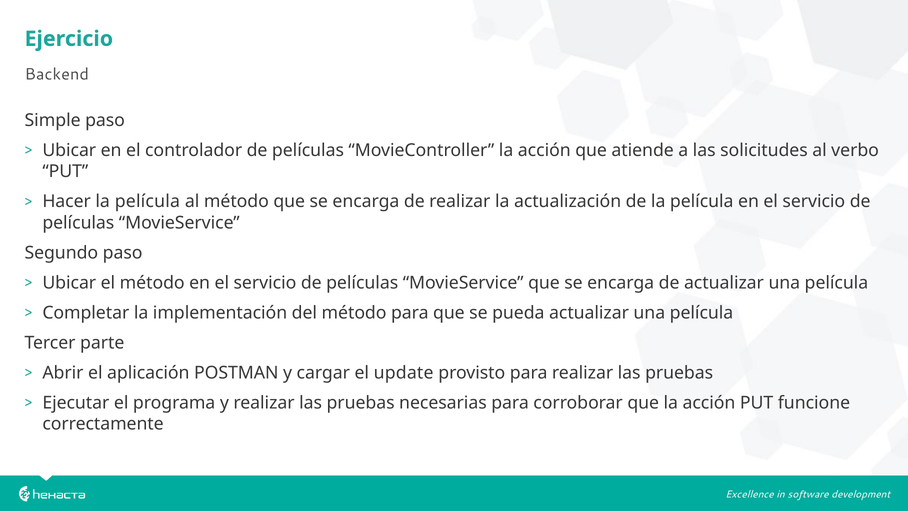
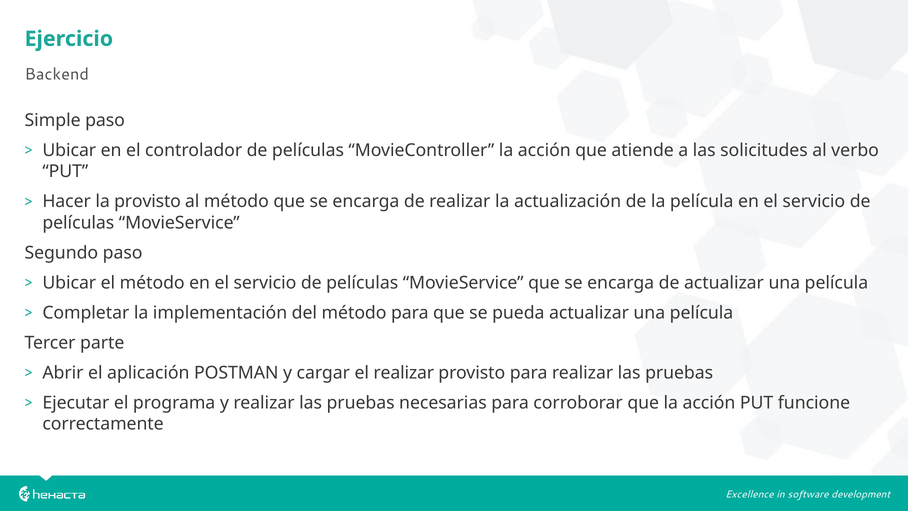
Hacer la película: película -> provisto
el update: update -> realizar
